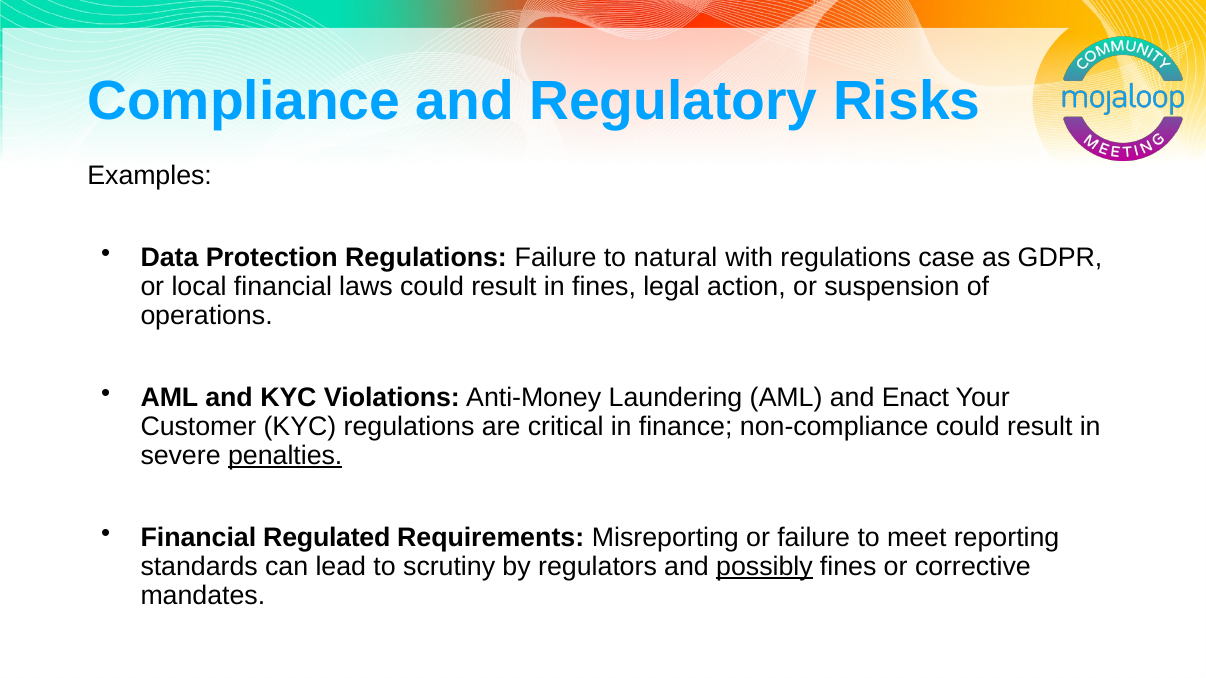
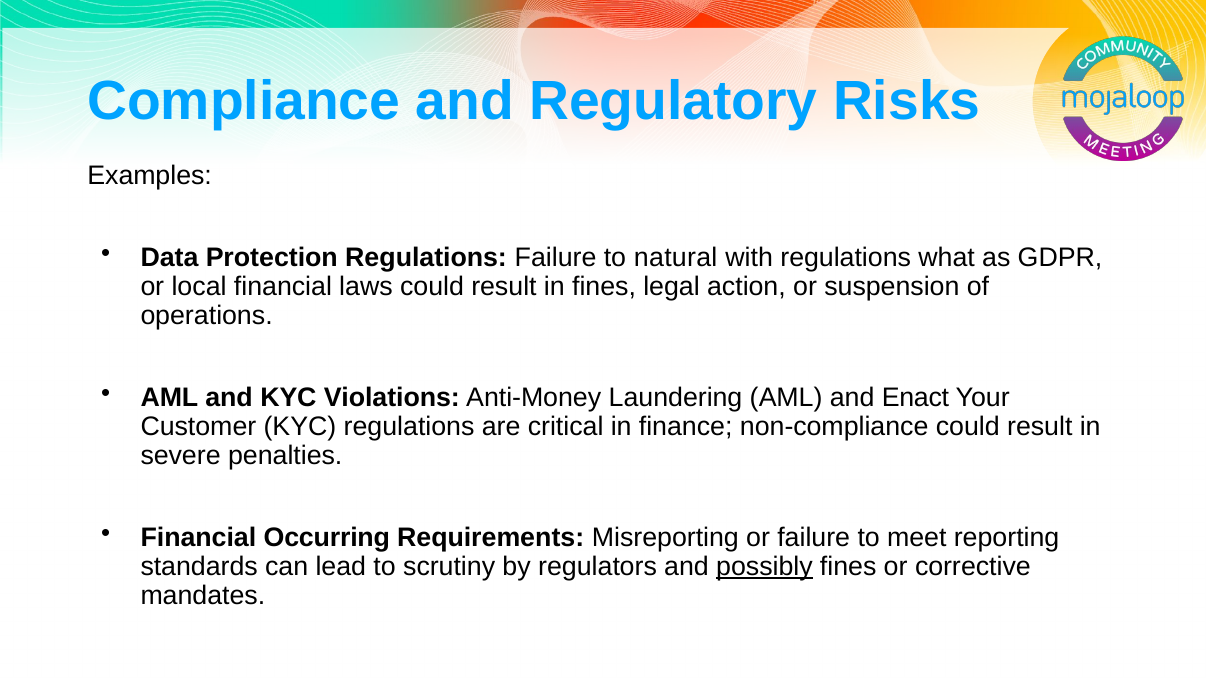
case: case -> what
penalties underline: present -> none
Regulated: Regulated -> Occurring
